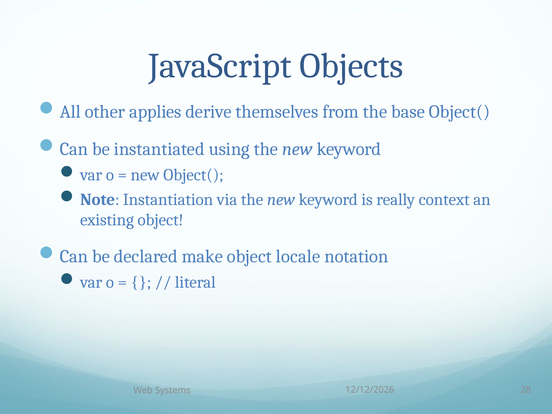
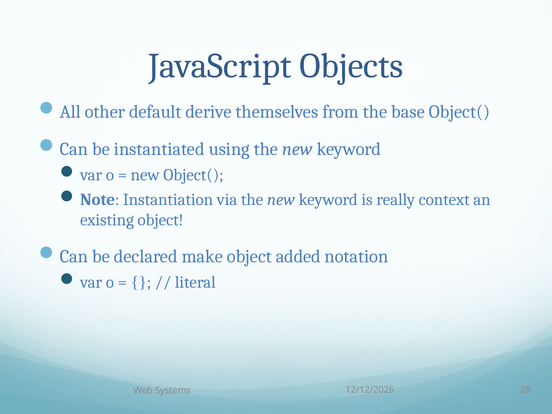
applies: applies -> default
locale: locale -> added
